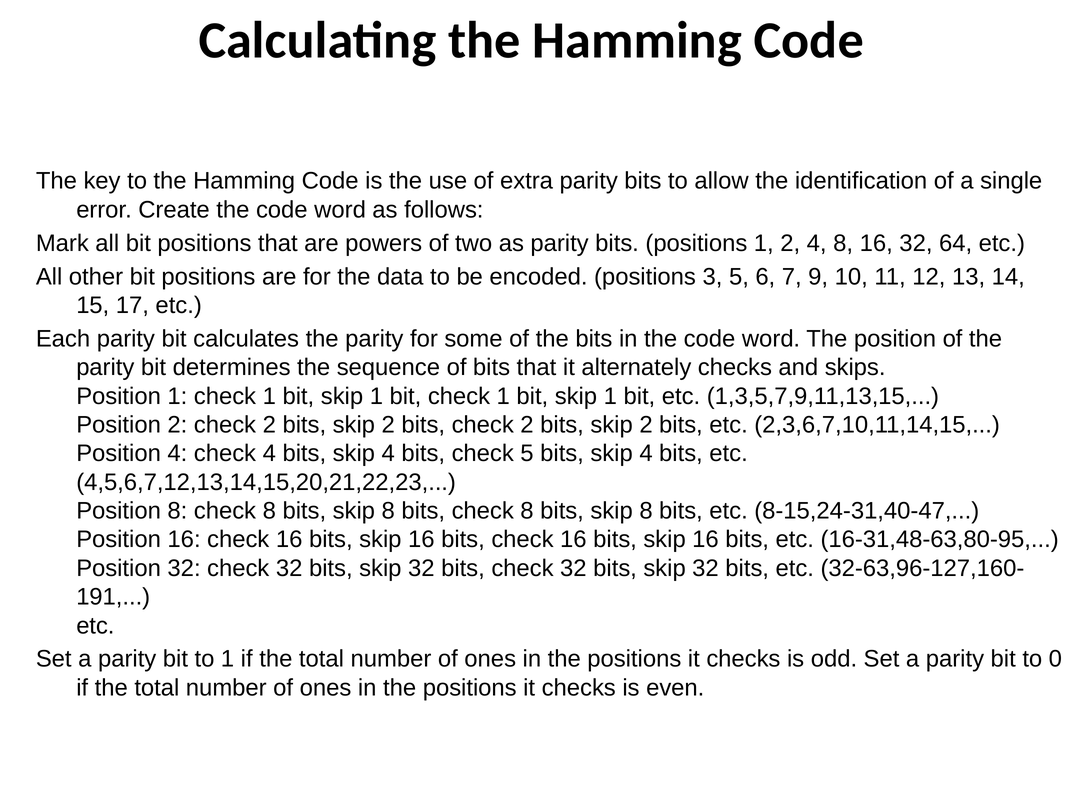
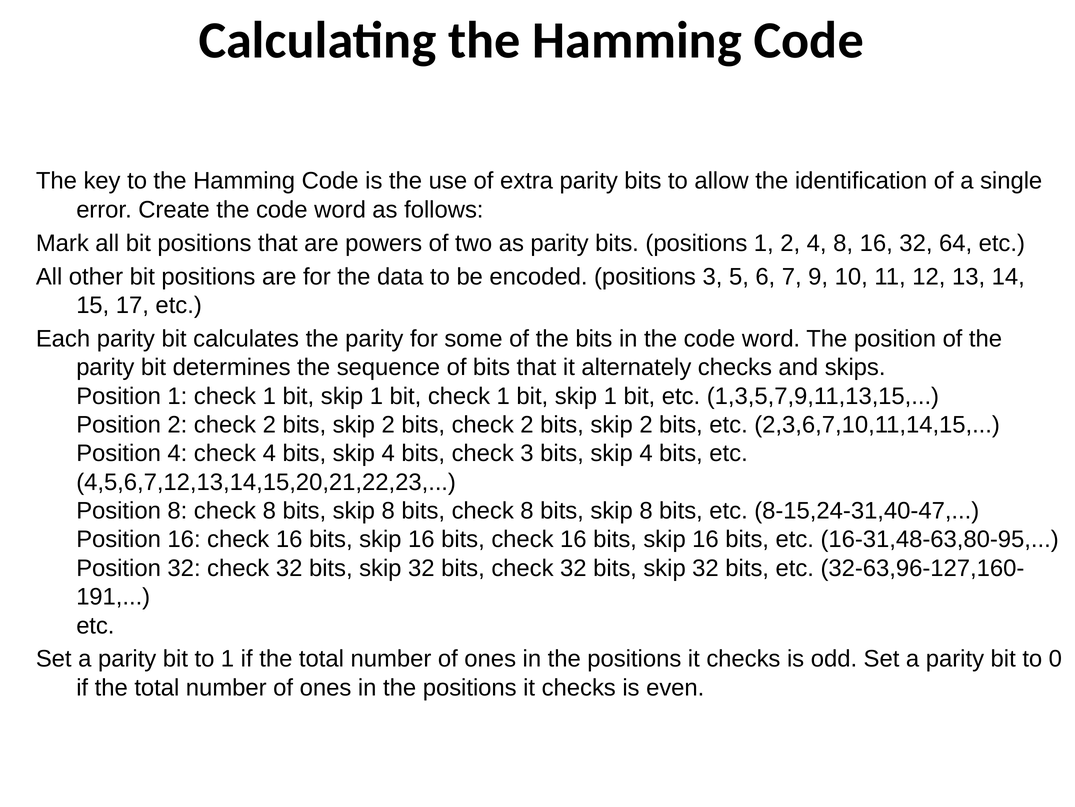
check 5: 5 -> 3
